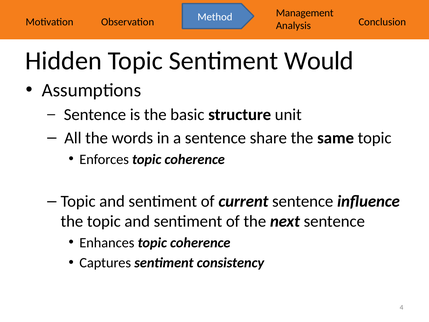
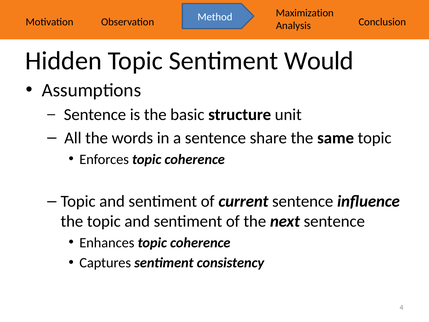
Management: Management -> Maximization
